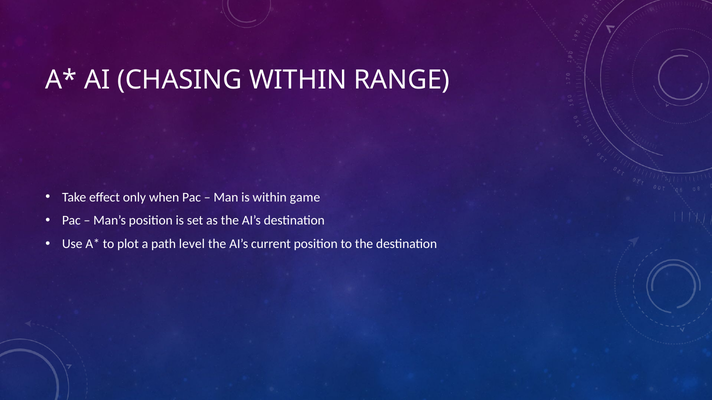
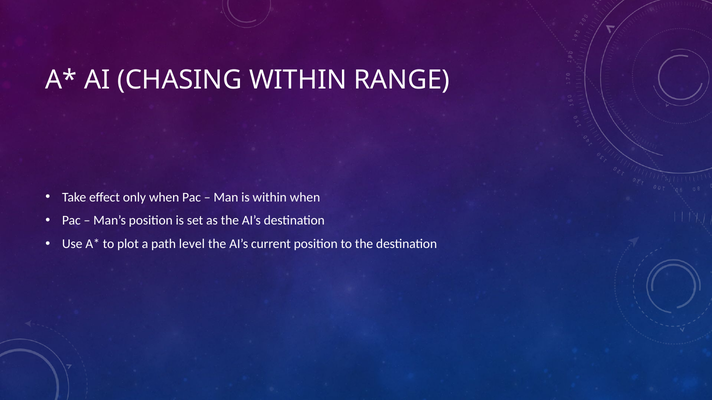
within game: game -> when
